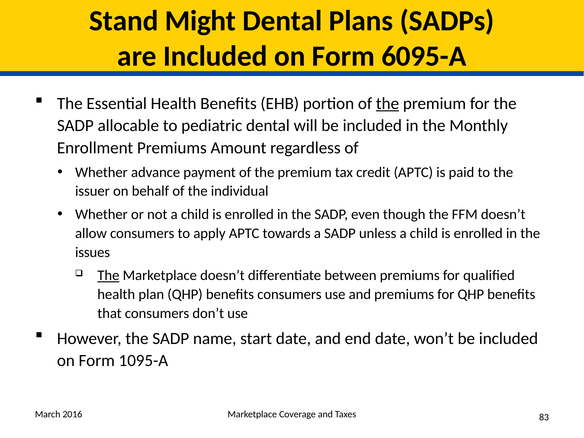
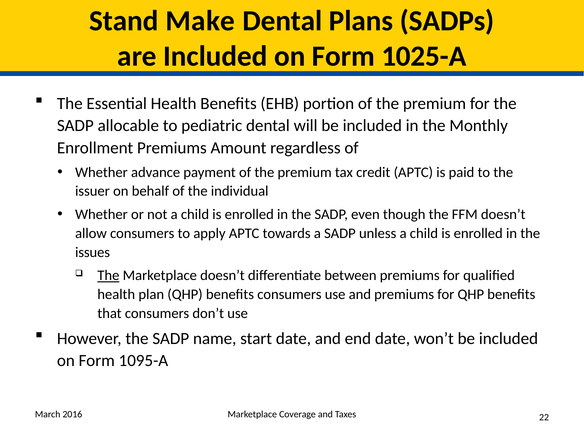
Might: Might -> Make
6095-A: 6095-A -> 1025-A
the at (388, 104) underline: present -> none
83: 83 -> 22
